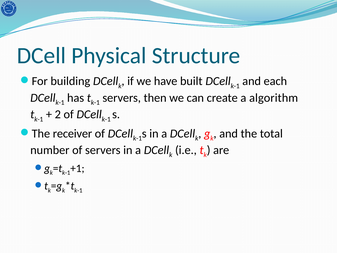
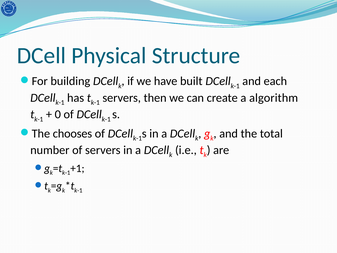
2: 2 -> 0
receiver: receiver -> chooses
